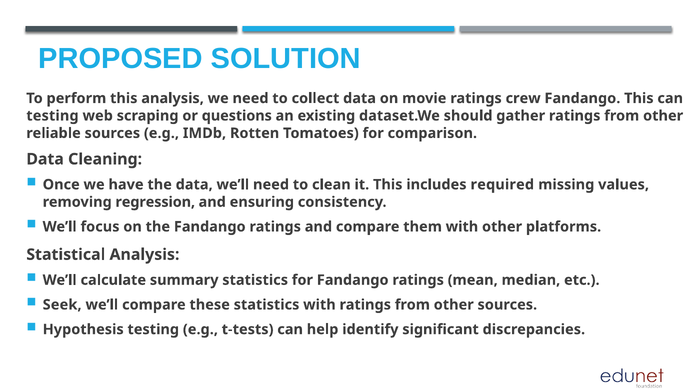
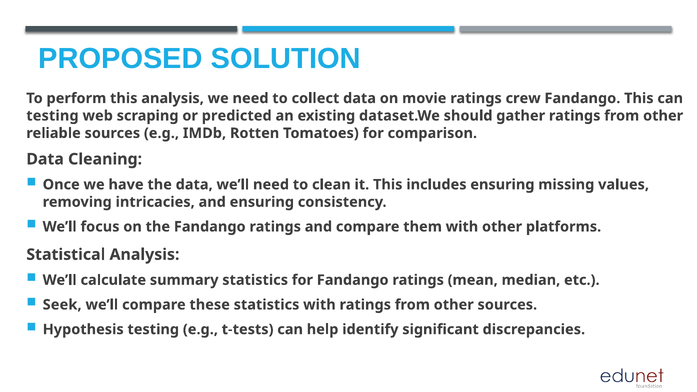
questions: questions -> predicted
includes required: required -> ensuring
regression: regression -> intricacies
